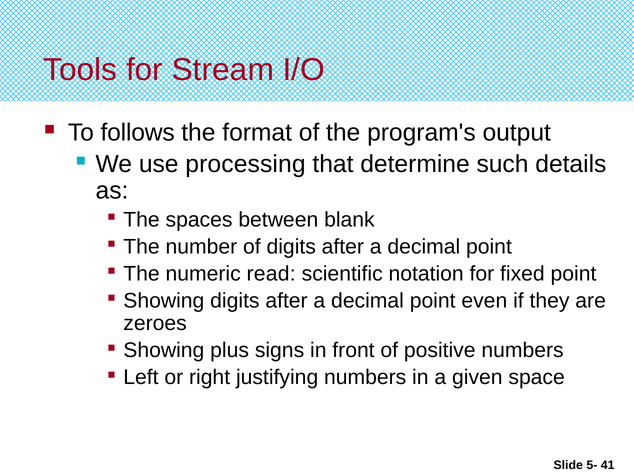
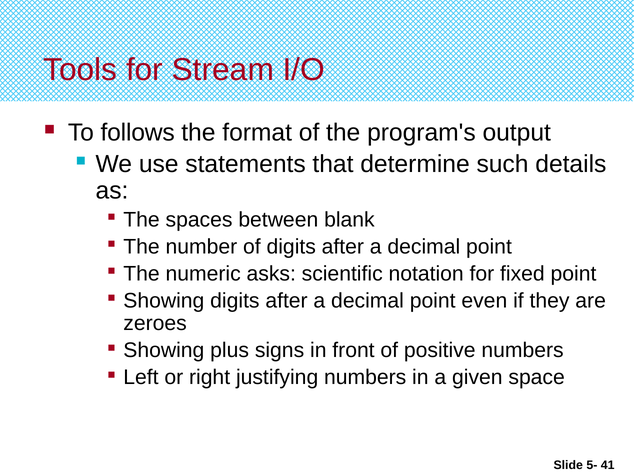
processing: processing -> statements
read: read -> asks
